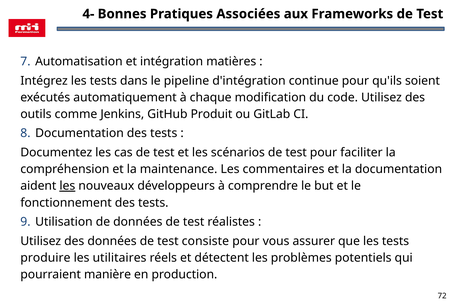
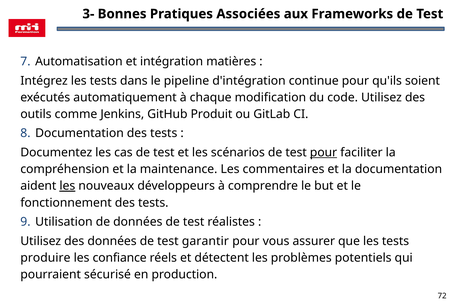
4-: 4- -> 3-
pour at (324, 152) underline: none -> present
consiste: consiste -> garantir
utilitaires: utilitaires -> confiance
manière: manière -> sécurisé
